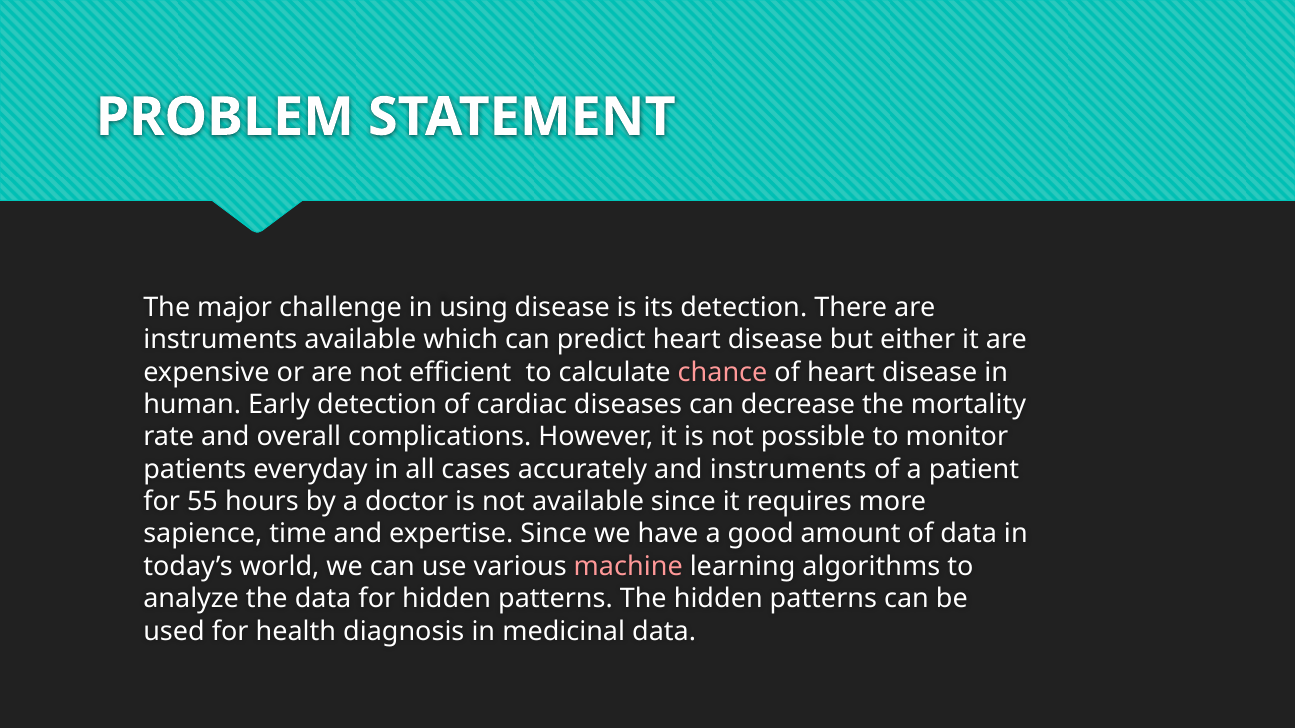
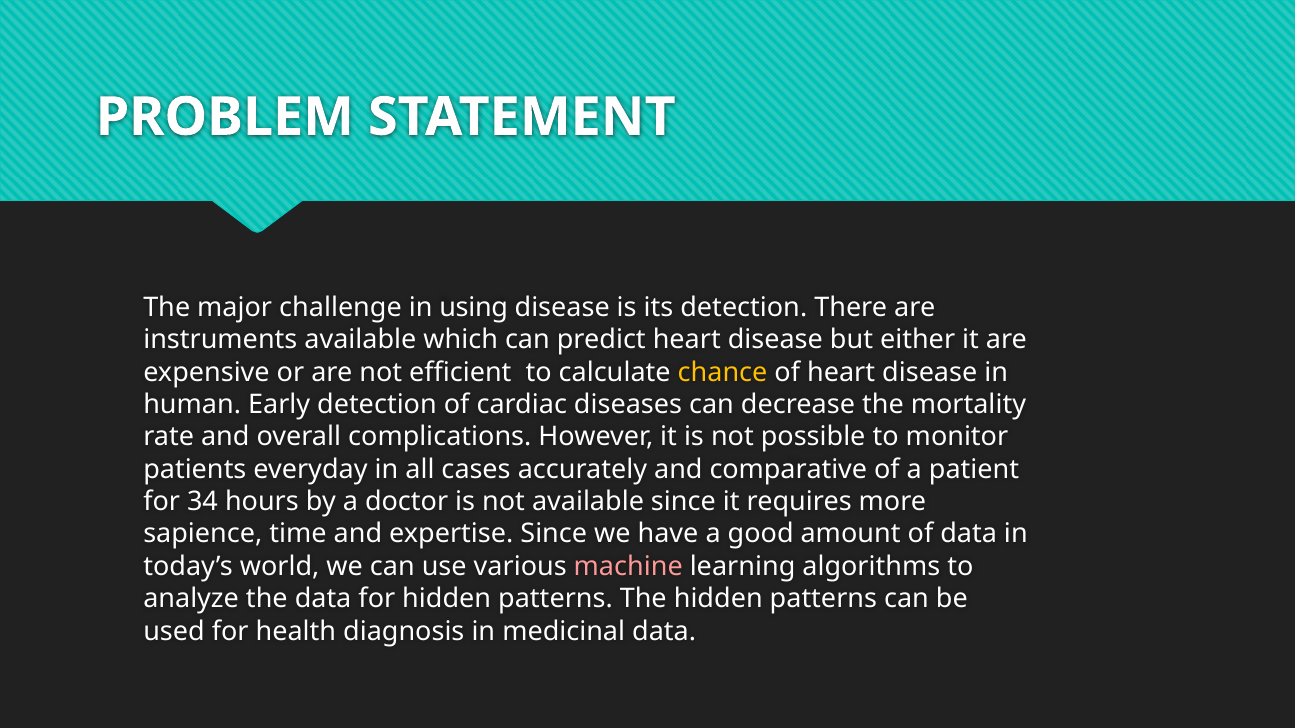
chance colour: pink -> yellow
and instruments: instruments -> comparative
55: 55 -> 34
